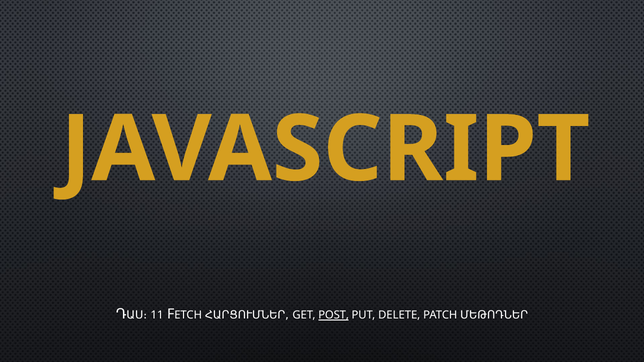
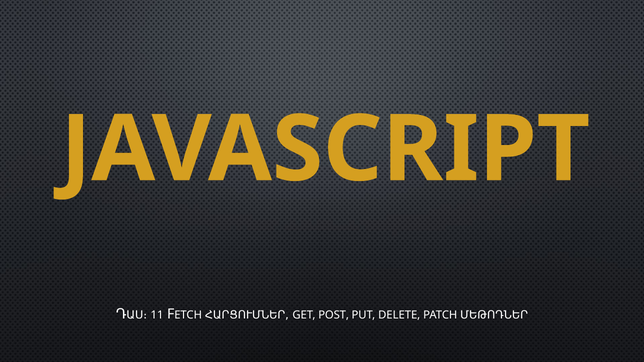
POST underline: present -> none
